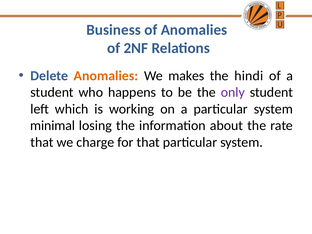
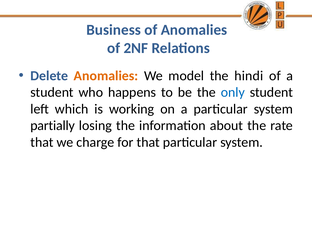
makes: makes -> model
only colour: purple -> blue
minimal: minimal -> partially
